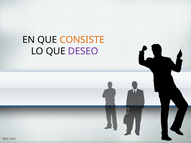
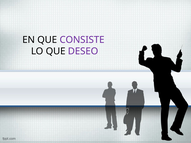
CONSISTE colour: orange -> purple
